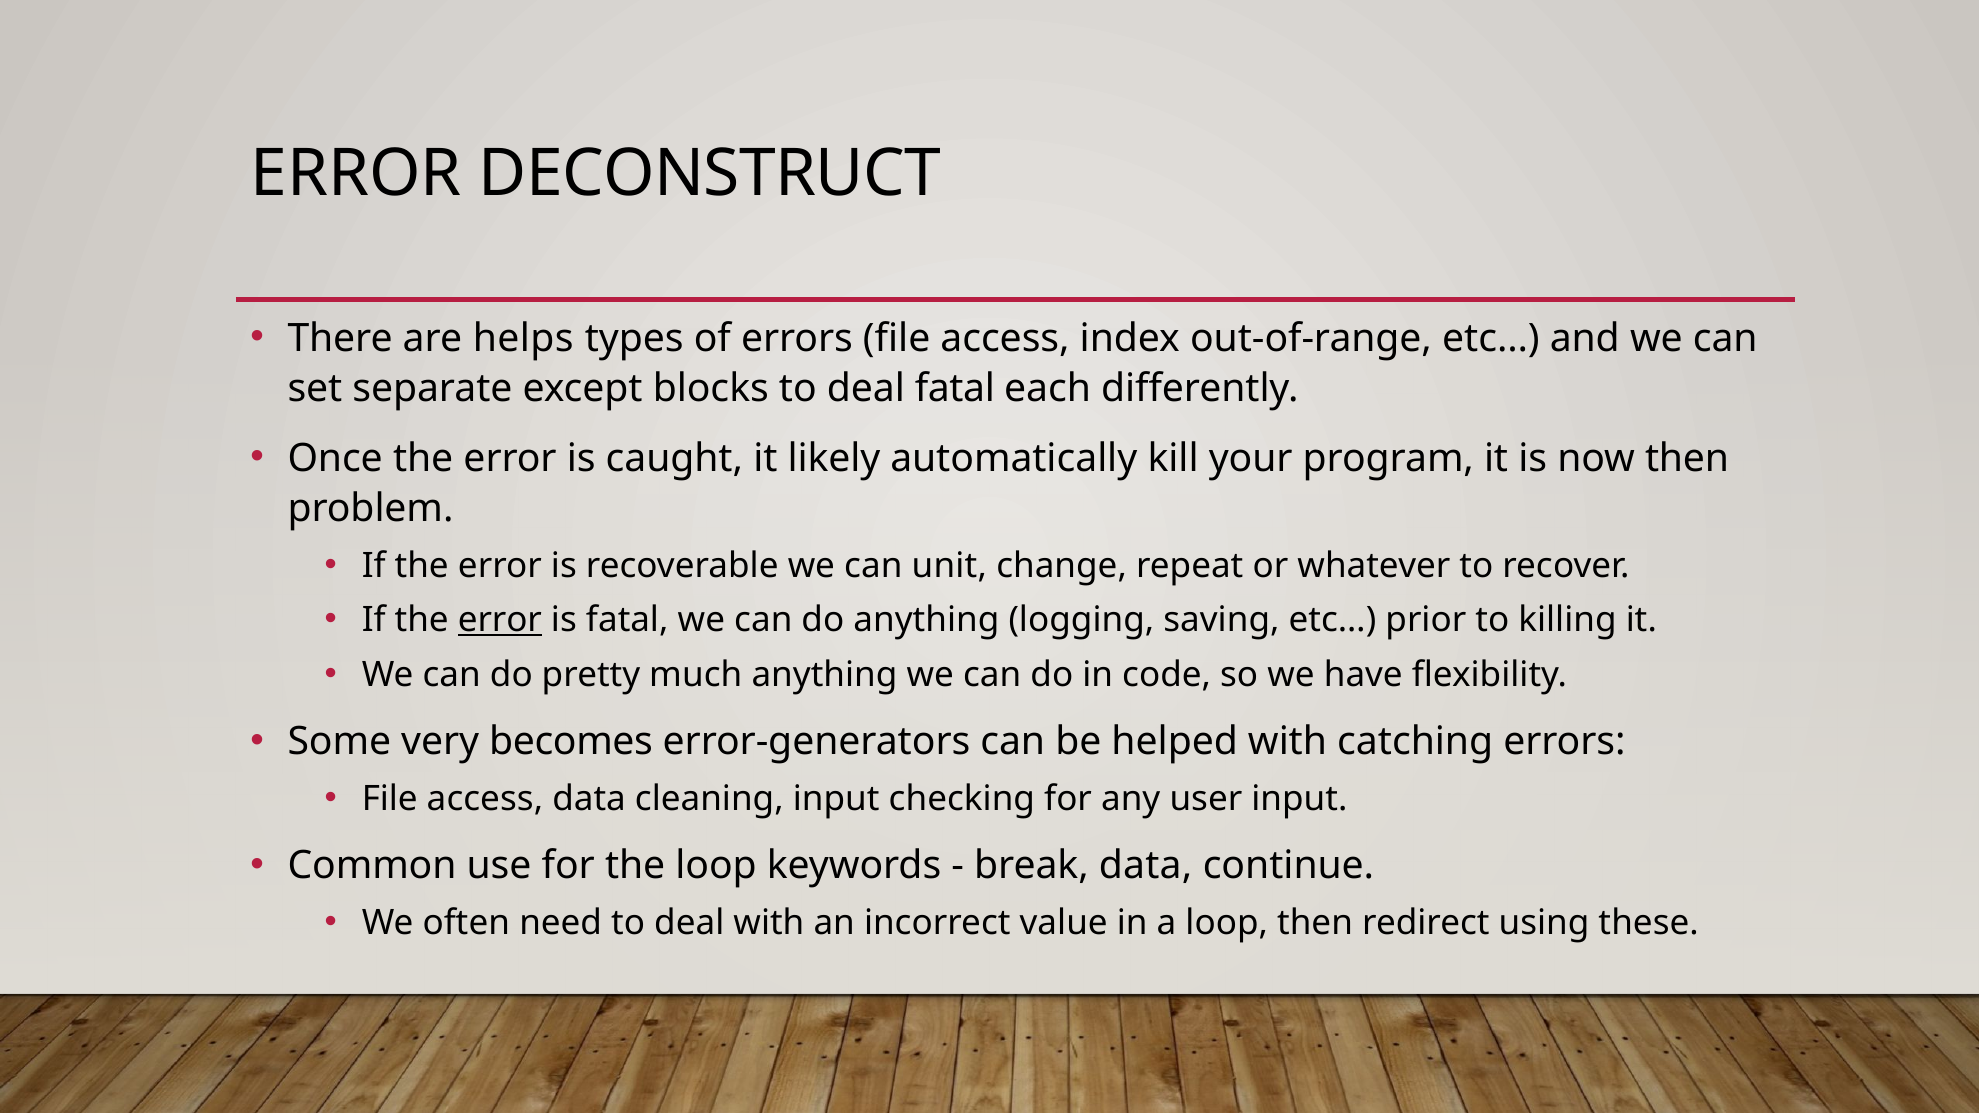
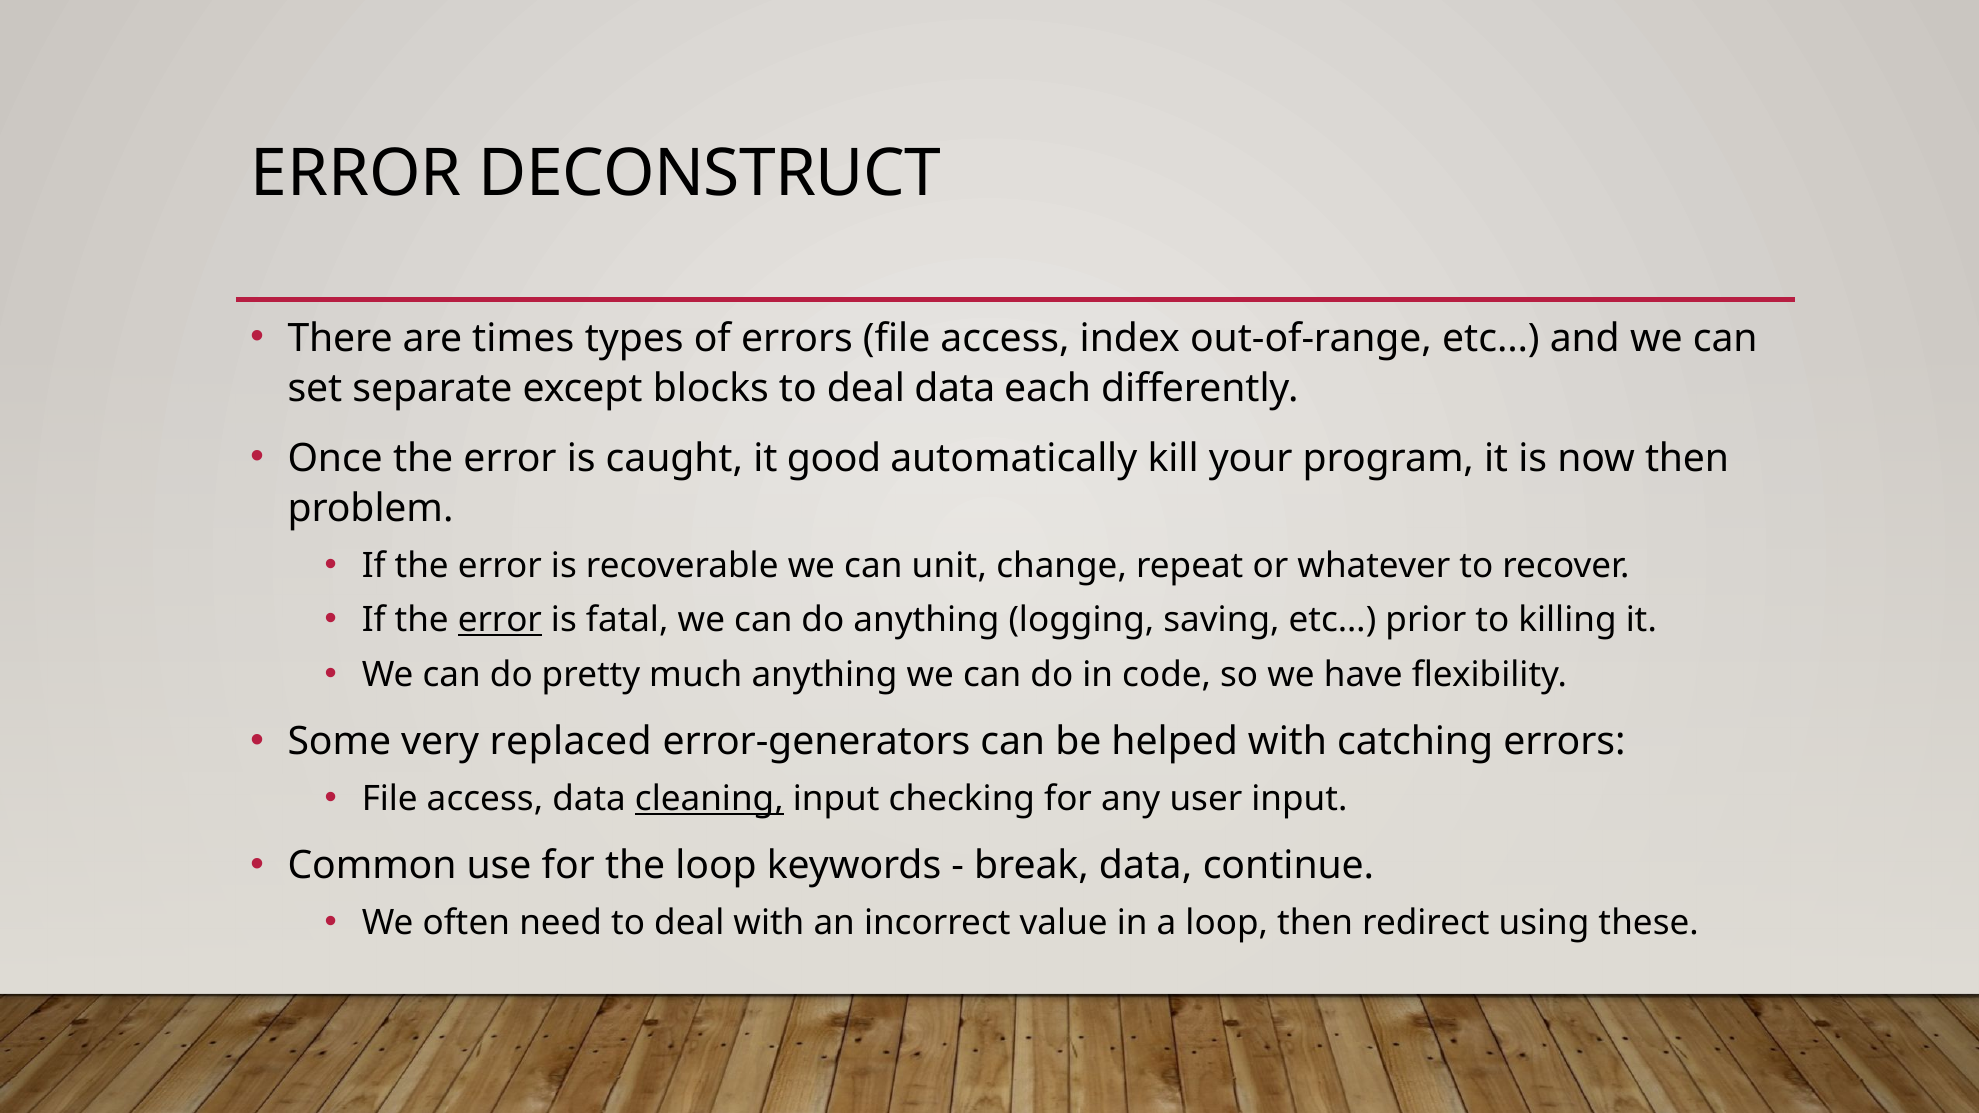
helps: helps -> times
deal fatal: fatal -> data
likely: likely -> good
becomes: becomes -> replaced
cleaning underline: none -> present
